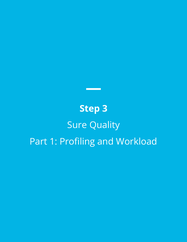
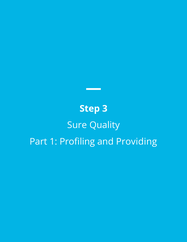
Workload: Workload -> Providing
